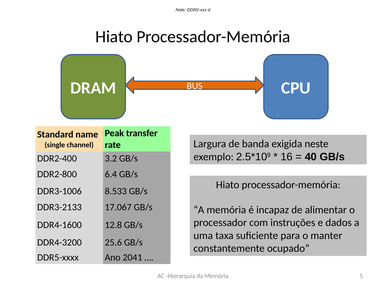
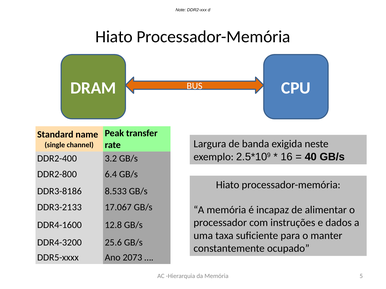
DDR3-1006: DDR3-1006 -> DDR3-8186
2041: 2041 -> 2073
